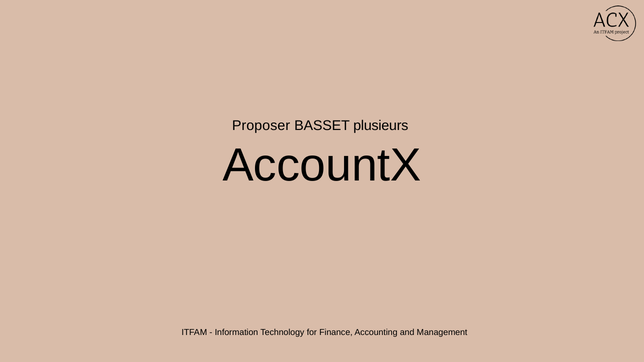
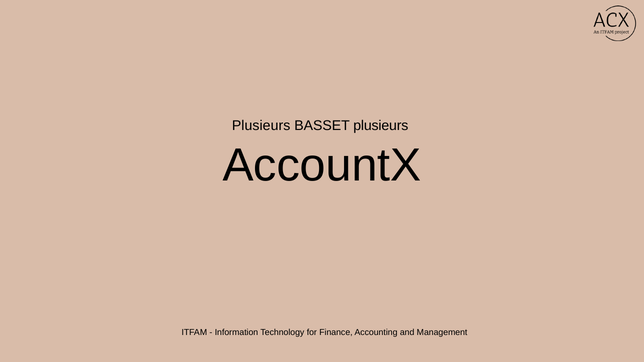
Proposer at (261, 126): Proposer -> Plusieurs
